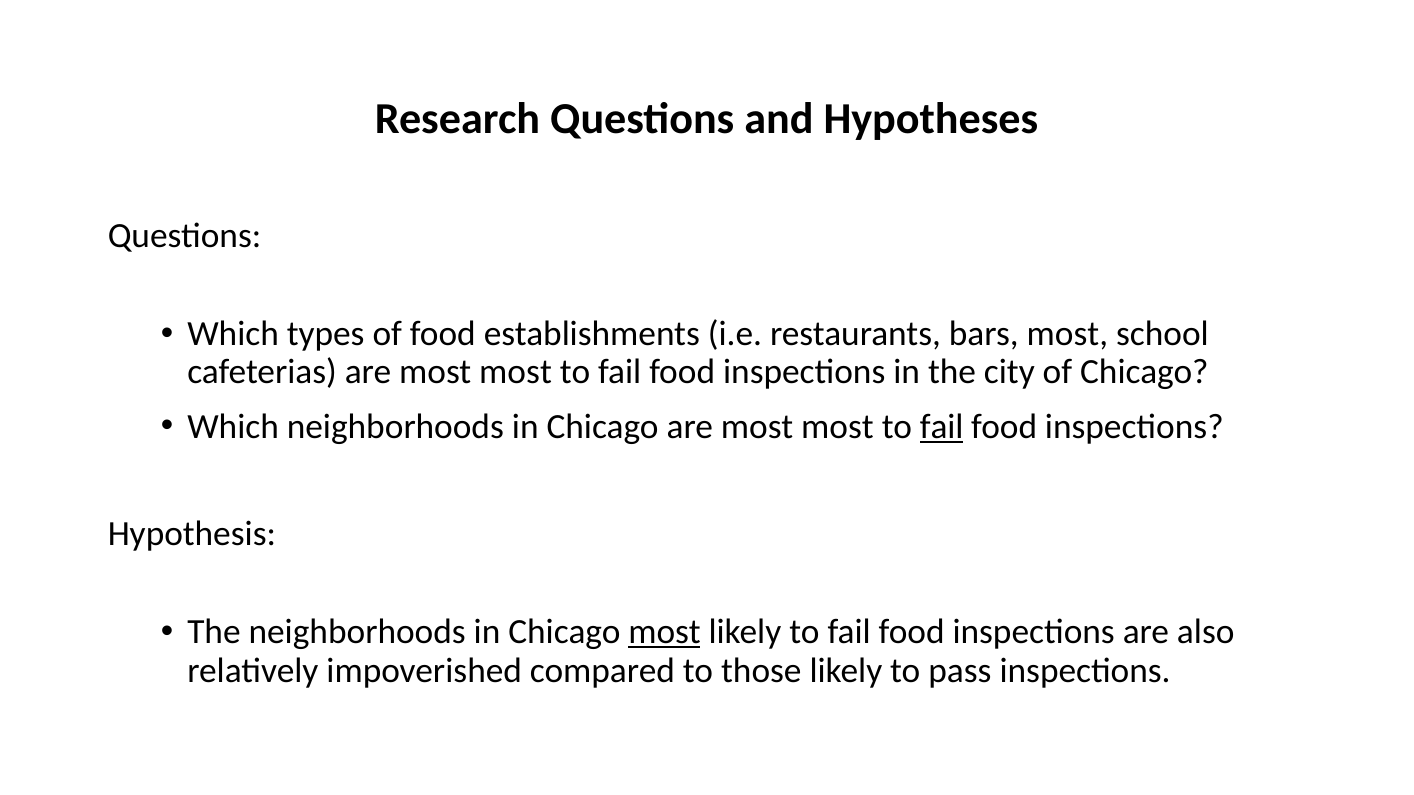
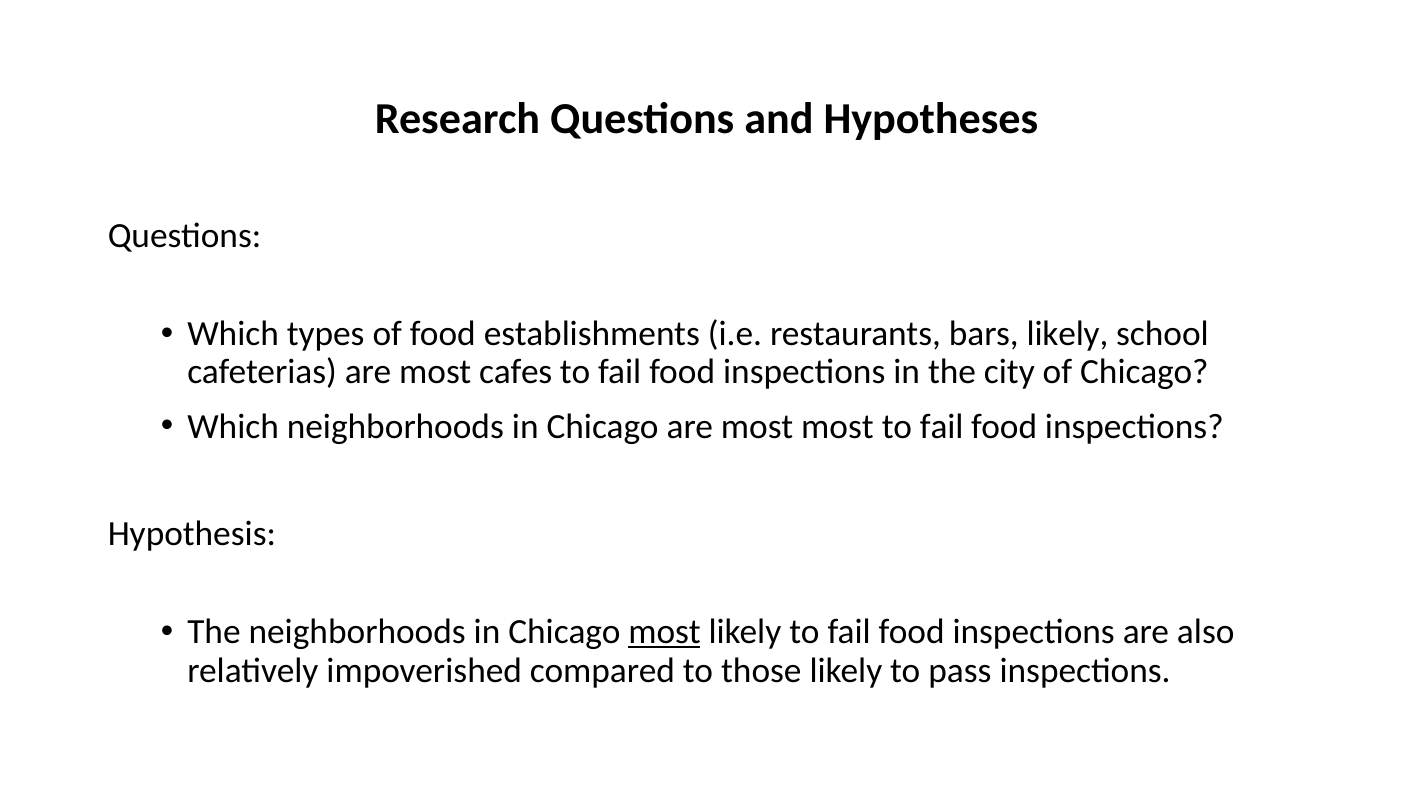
bars most: most -> likely
cafeterias are most most: most -> cafes
fail at (942, 427) underline: present -> none
